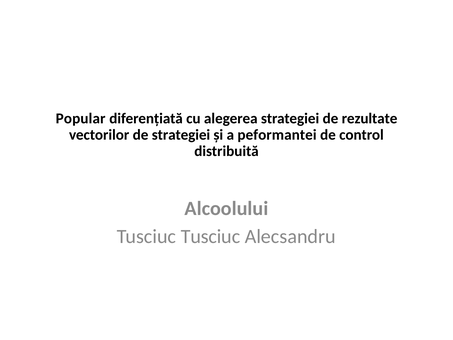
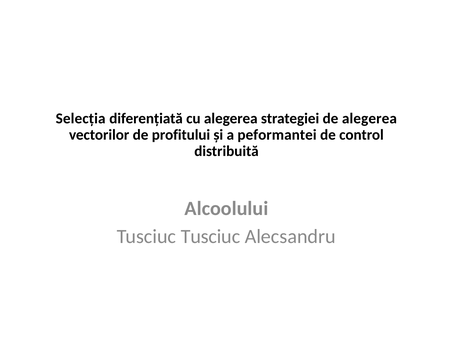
Popular: Popular -> Selecția
de rezultate: rezultate -> alegerea
de strategiei: strategiei -> profitului
